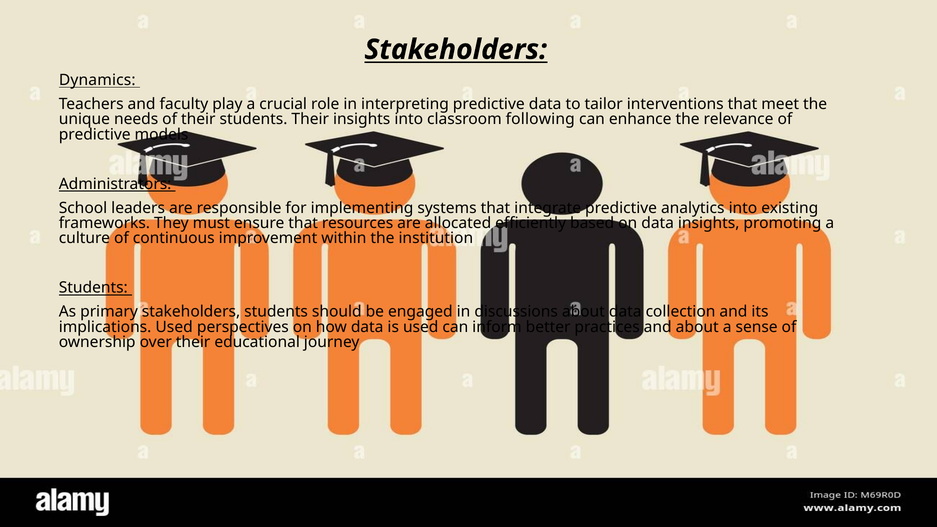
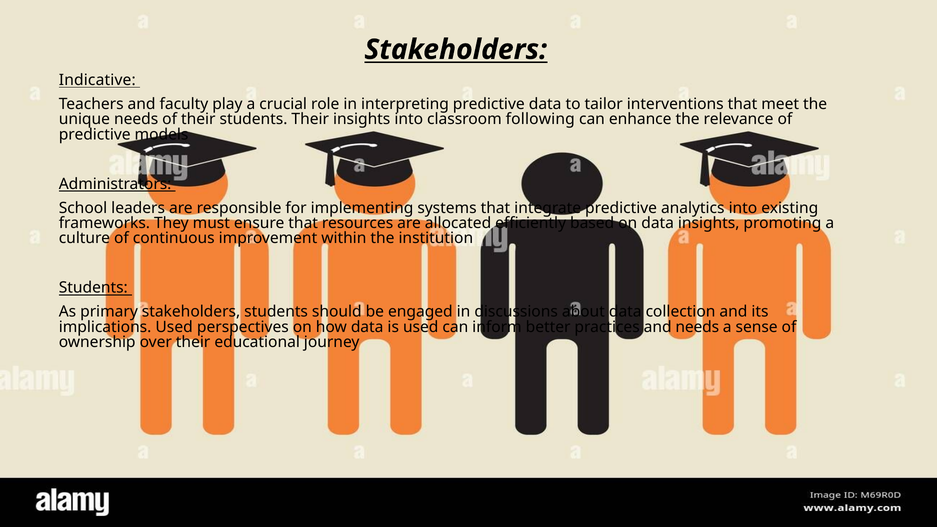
Dynamics: Dynamics -> Indicative
and about: about -> needs
